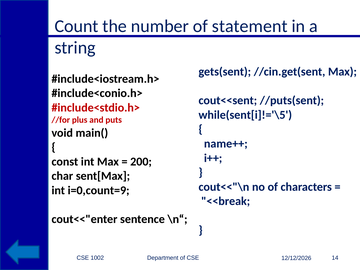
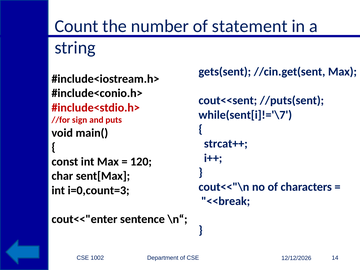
while(sent[i]!='\5: while(sent[i]!='\5 -> while(sent[i]!='\7
plus: plus -> sign
name++: name++ -> strcat++
200: 200 -> 120
i=0,count=9: i=0,count=9 -> i=0,count=3
